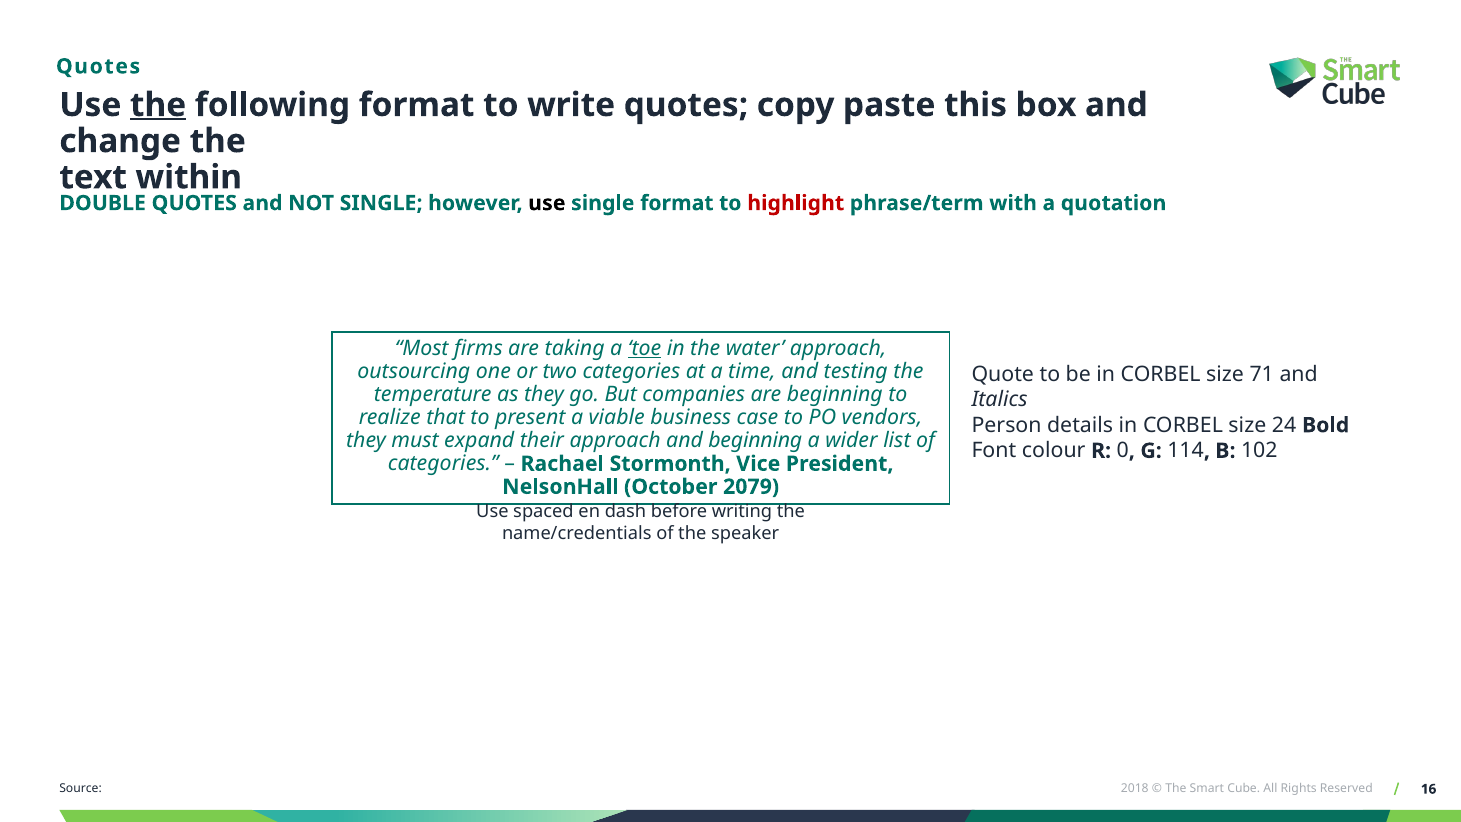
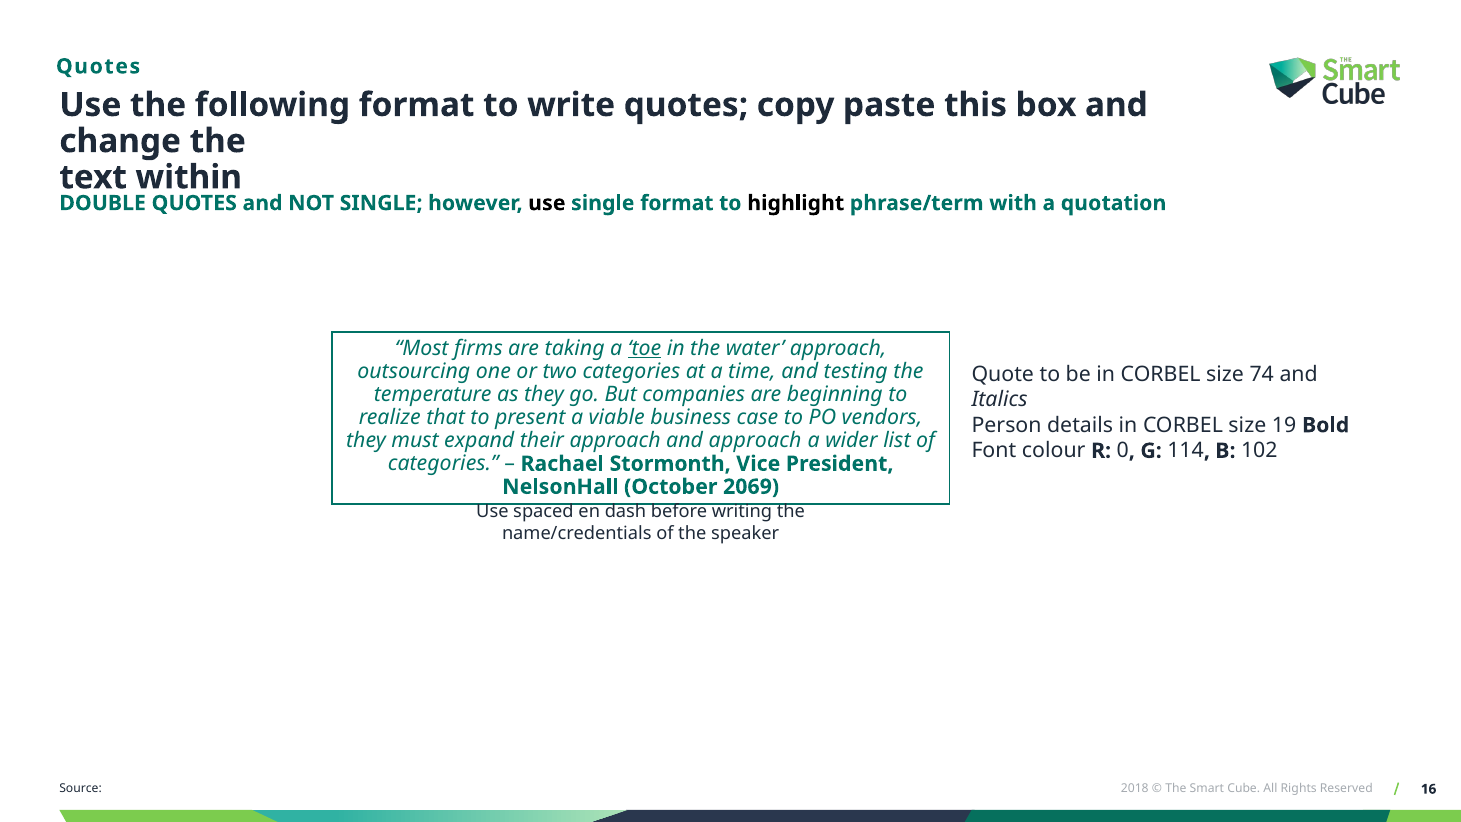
the at (158, 105) underline: present -> none
highlight colour: red -> black
71: 71 -> 74
24: 24 -> 19
and beginning: beginning -> approach
2079: 2079 -> 2069
